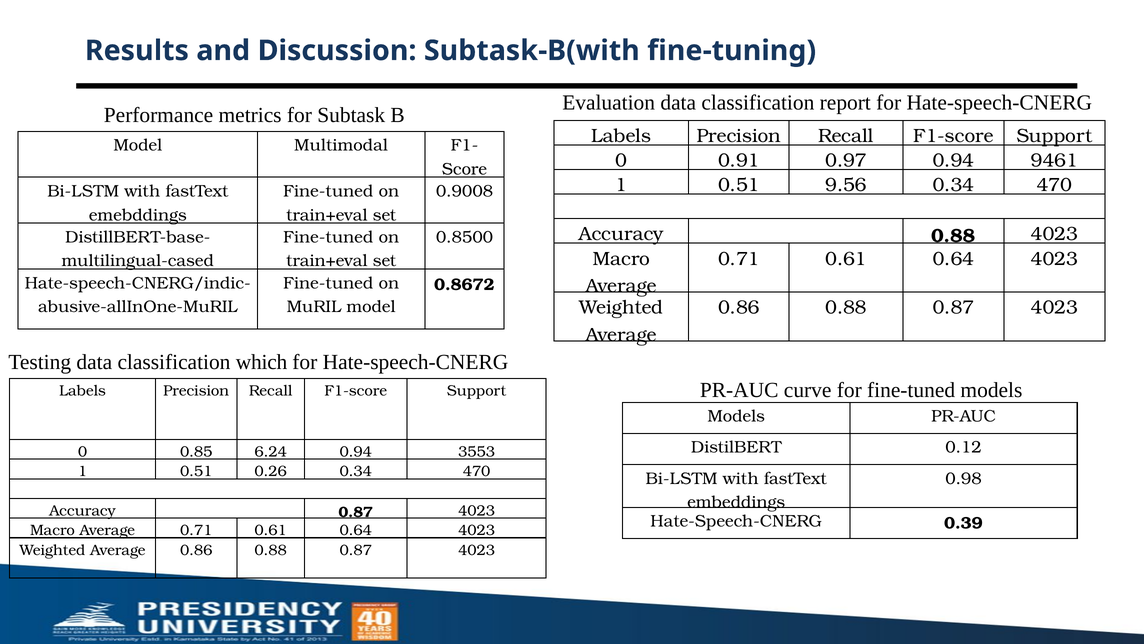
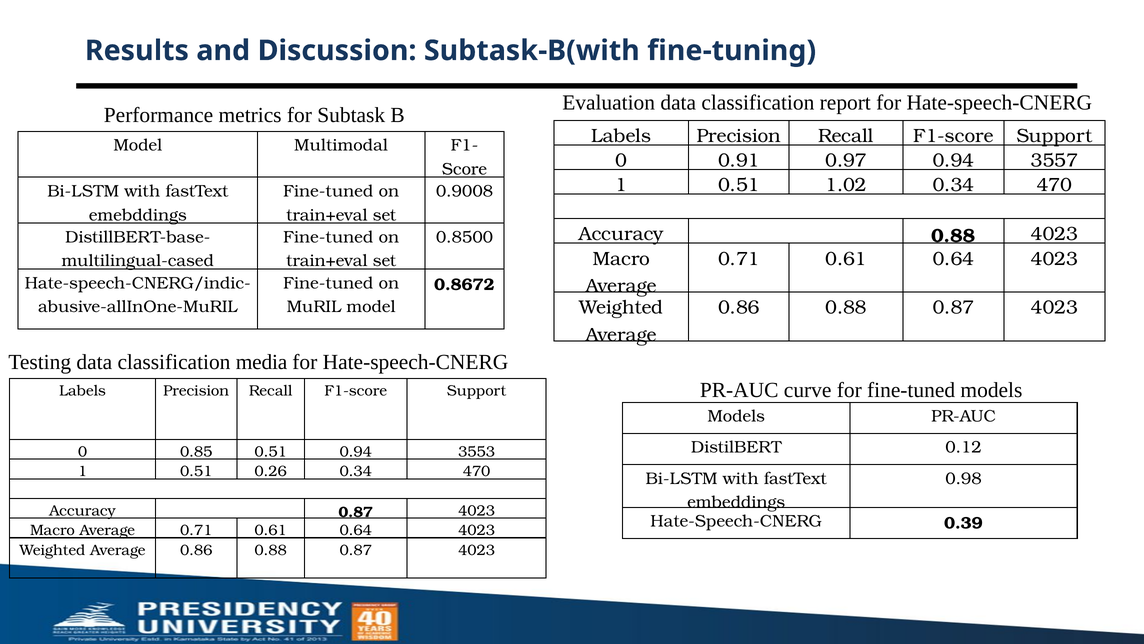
9461: 9461 -> 3557
9.56: 9.56 -> 1.02
which: which -> media
0.85 6.24: 6.24 -> 0.51
